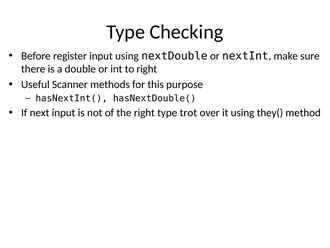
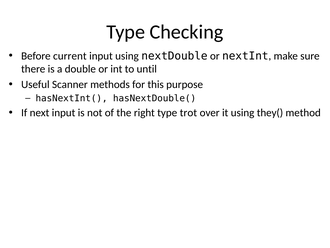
register: register -> current
to right: right -> until
